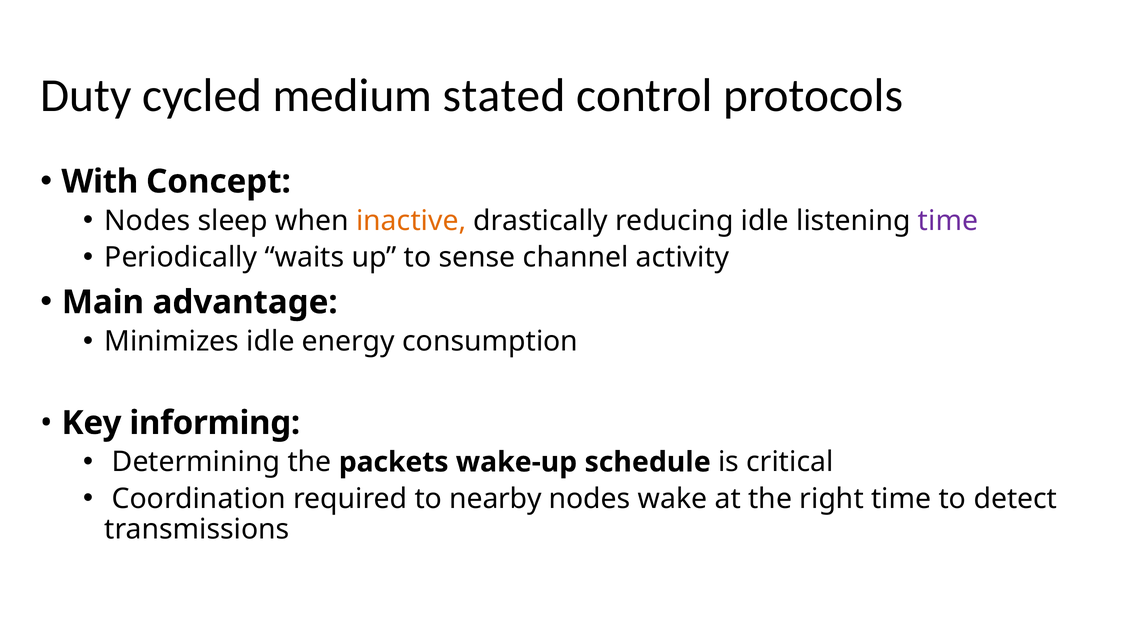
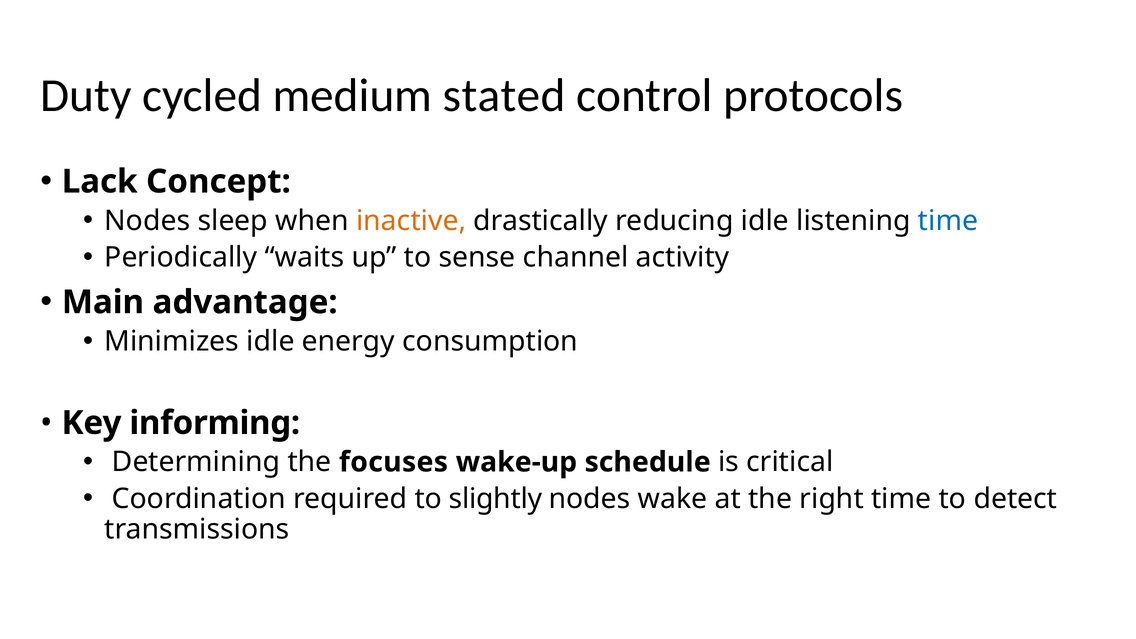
With: With -> Lack
time at (948, 221) colour: purple -> blue
packets: packets -> focuses
nearby: nearby -> slightly
